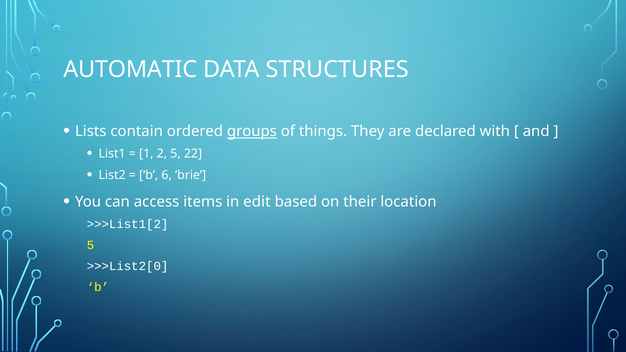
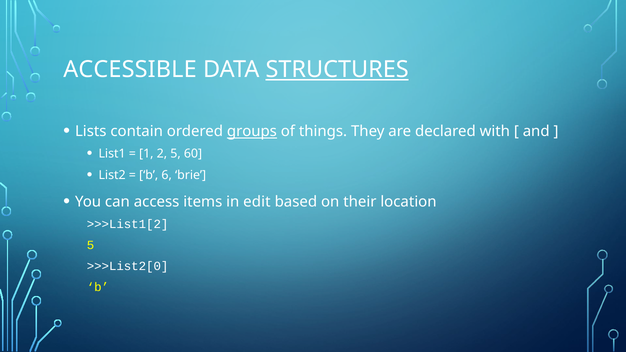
AUTOMATIC: AUTOMATIC -> ACCESSIBLE
STRUCTURES underline: none -> present
22: 22 -> 60
